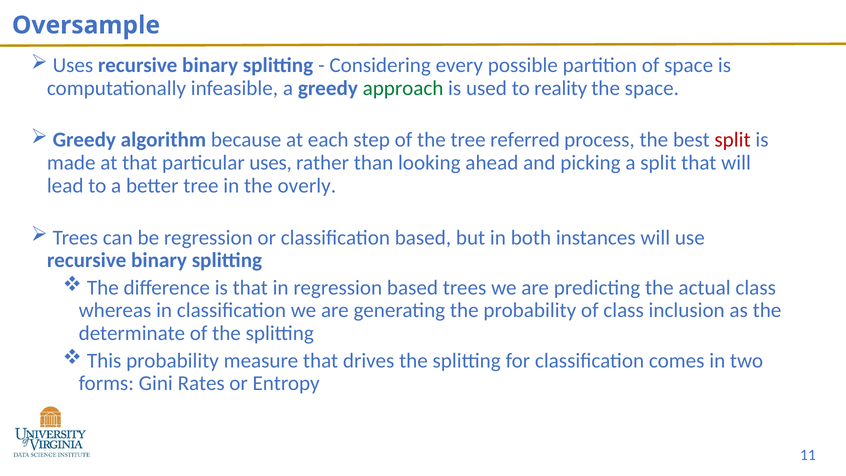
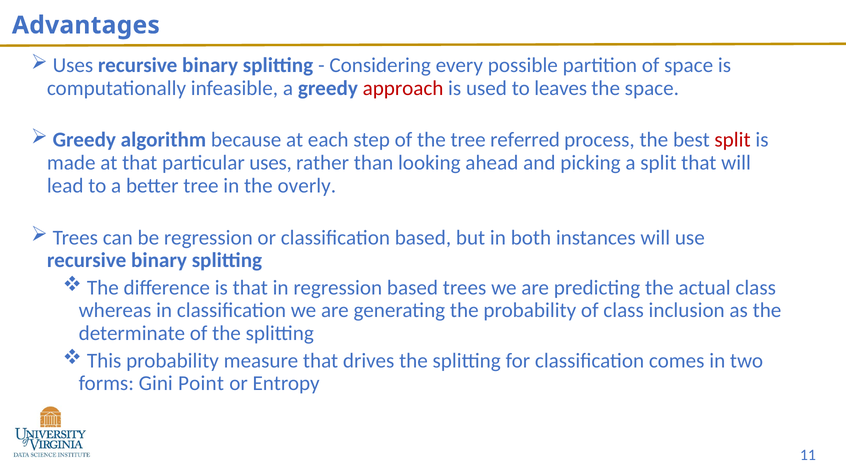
Oversample: Oversample -> Advantages
approach colour: green -> red
reality: reality -> leaves
Rates: Rates -> Point
